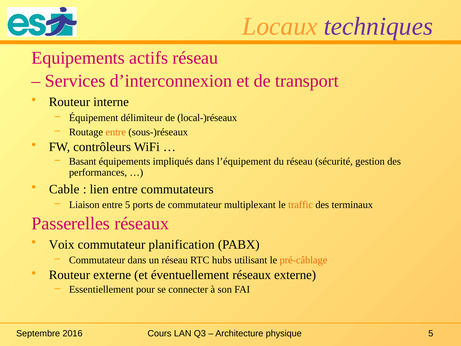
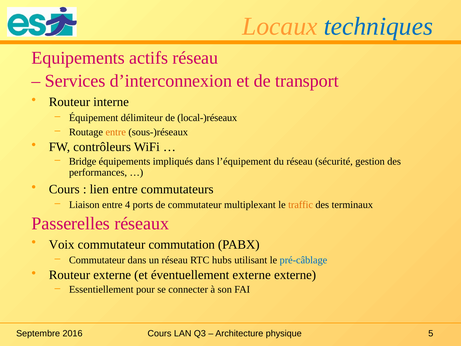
techniques colour: purple -> blue
Basant: Basant -> Bridge
Cable at (64, 189): Cable -> Cours
entre 5: 5 -> 4
planification: planification -> commutation
pré-câblage colour: orange -> blue
éventuellement réseaux: réseaux -> externe
